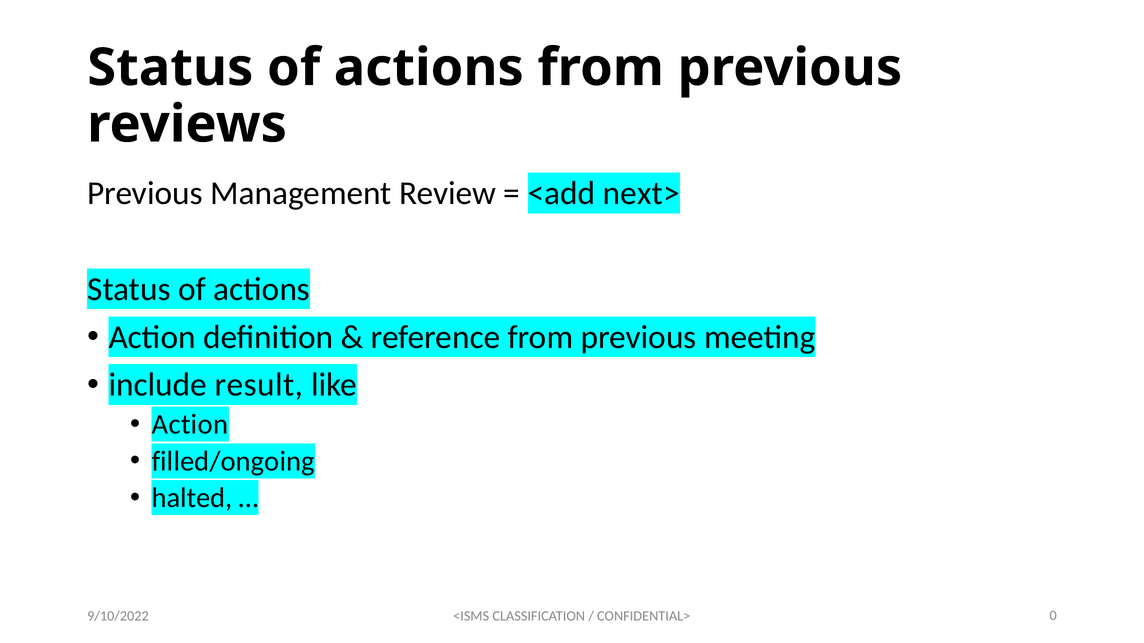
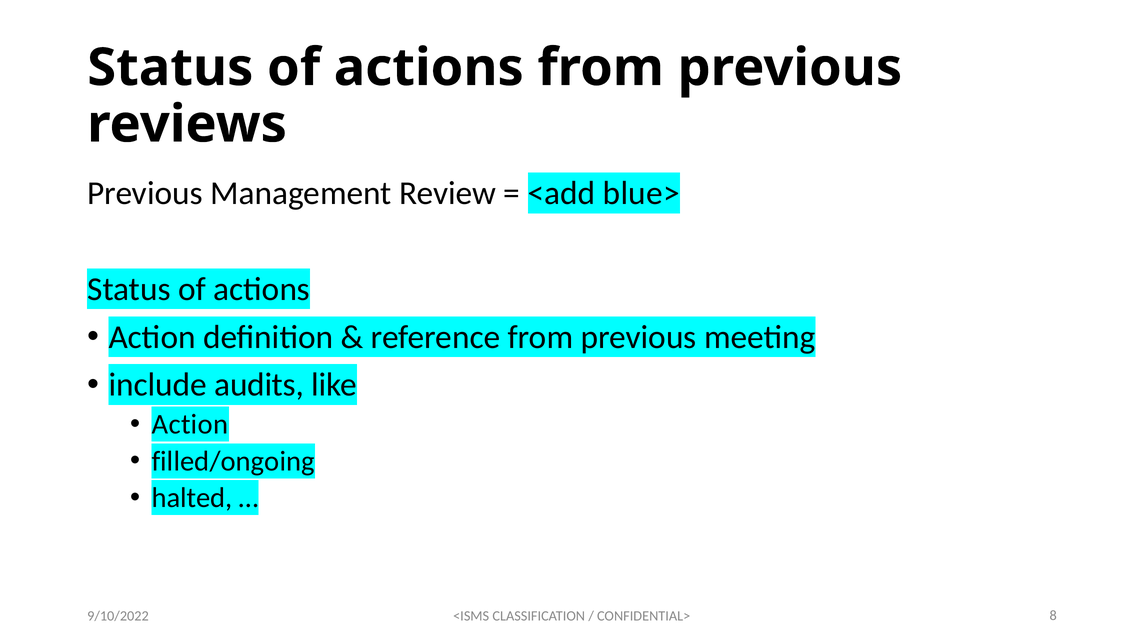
next>: next> -> blue>
result: result -> audits
0: 0 -> 8
